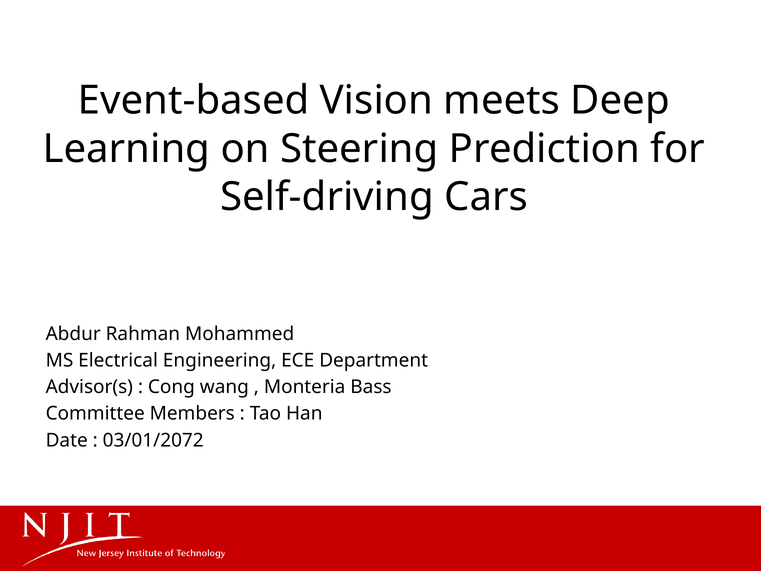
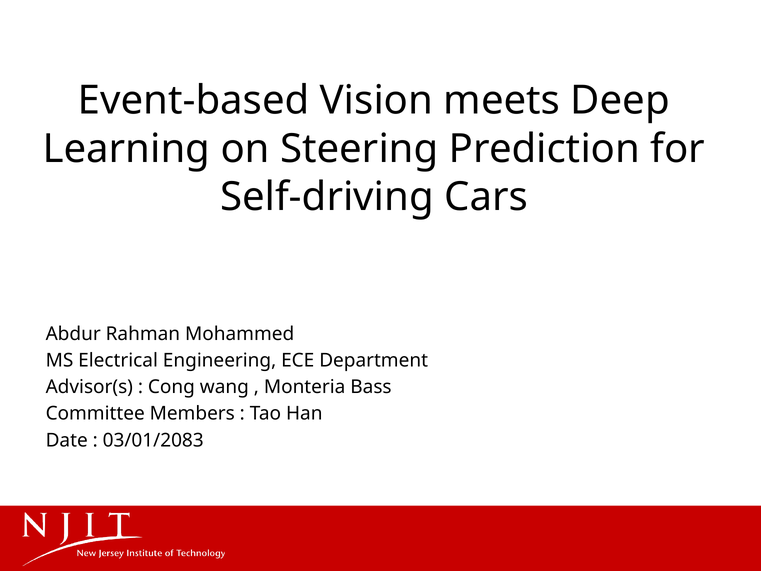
03/01/2072: 03/01/2072 -> 03/01/2083
